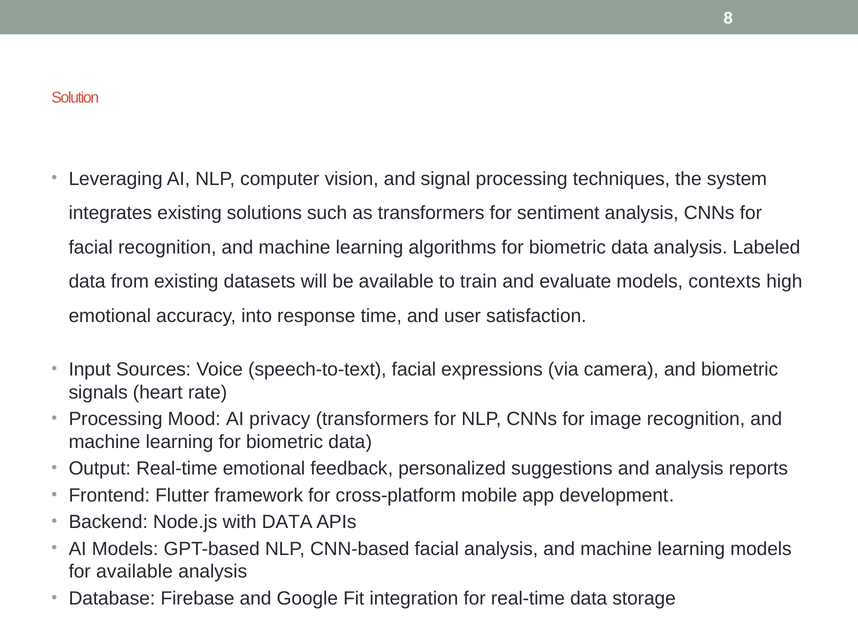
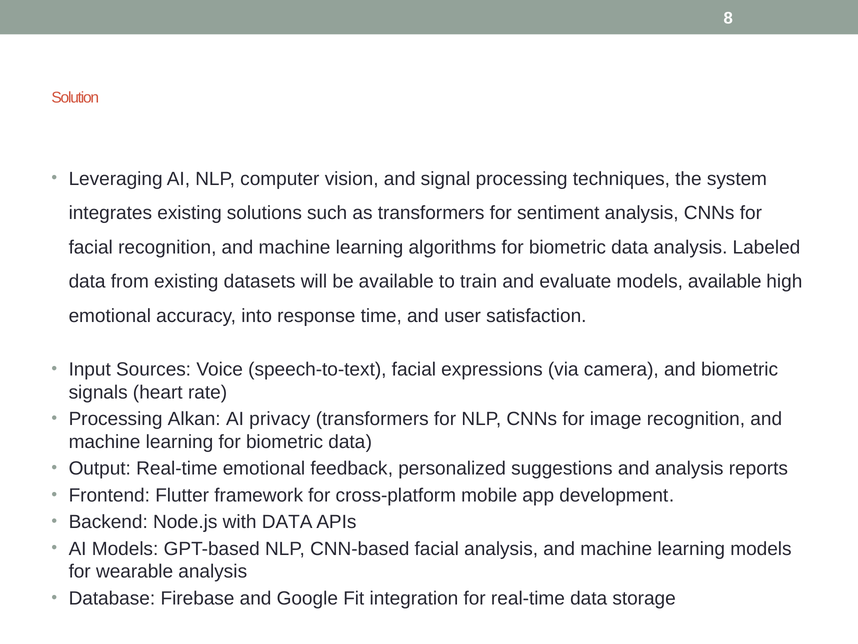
models contexts: contexts -> available
Mood: Mood -> Alkan
for available: available -> wearable
